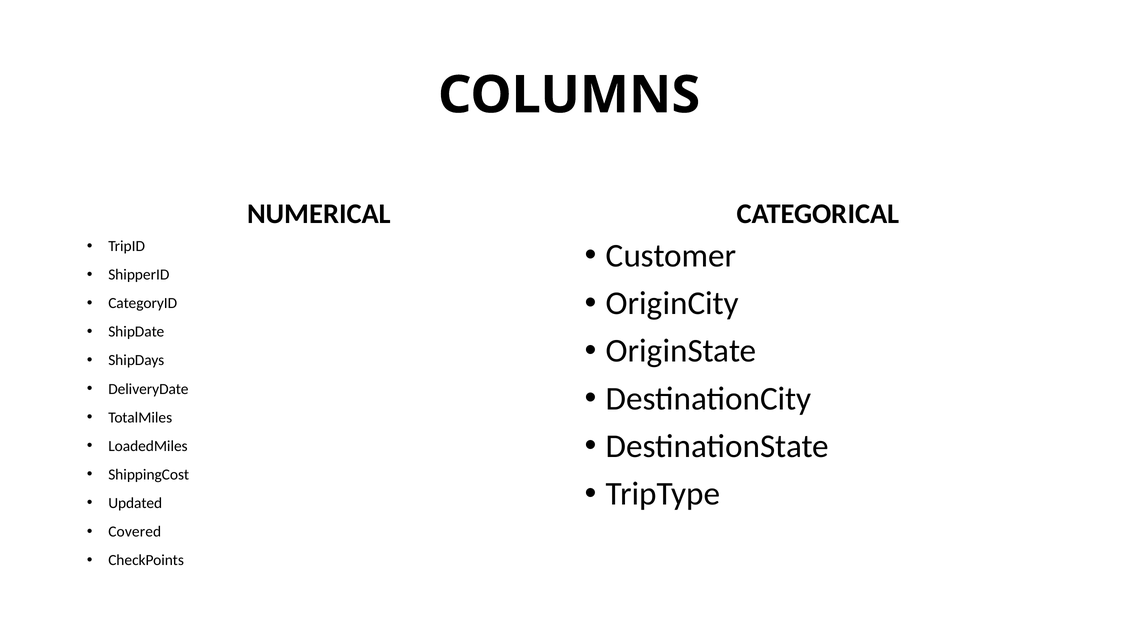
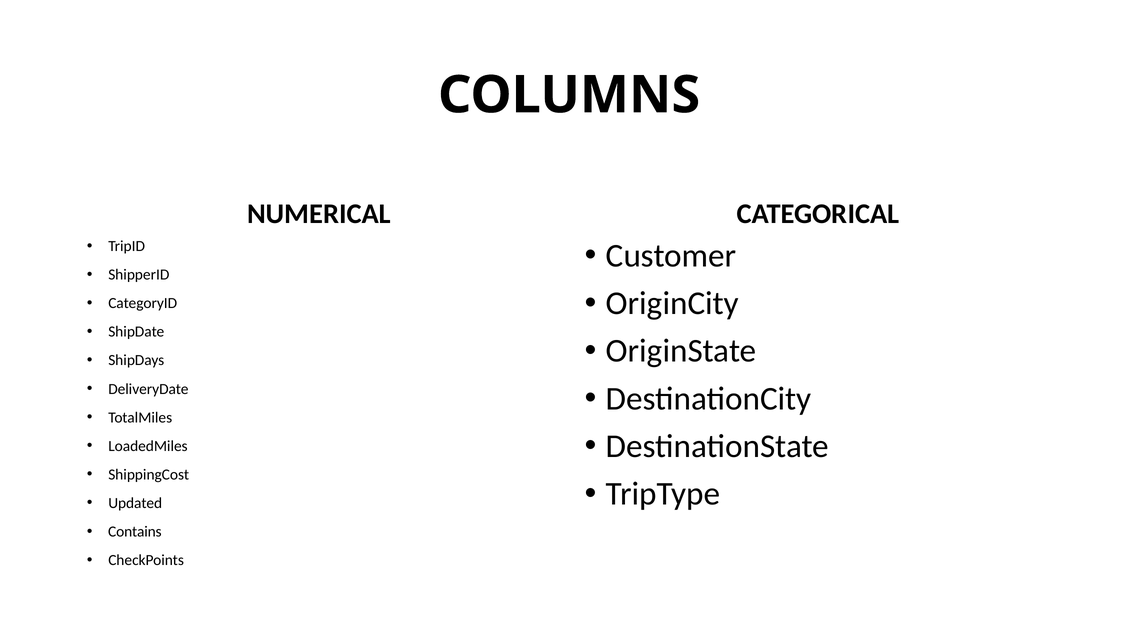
Covered: Covered -> Contains
